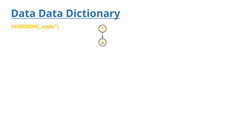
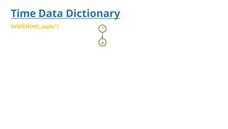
Data at (23, 14): Data -> Time
